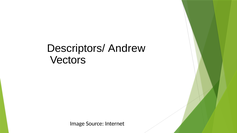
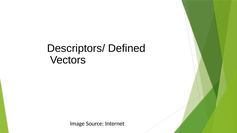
Andrew: Andrew -> Defined
